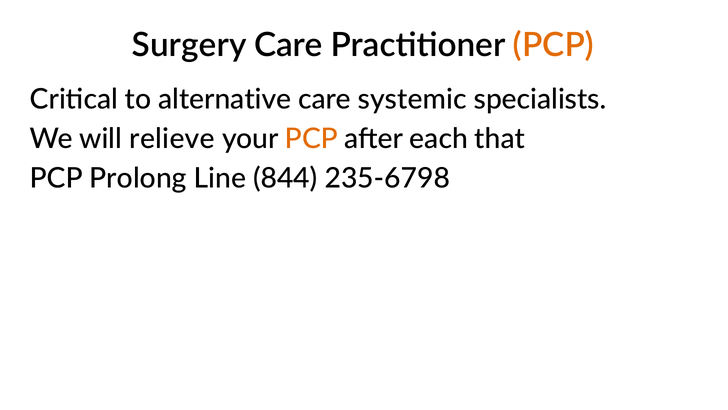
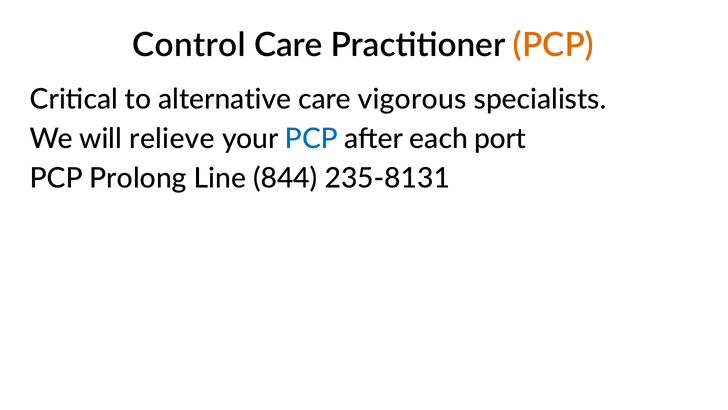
Surgery: Surgery -> Control
systemic: systemic -> vigorous
PCP at (312, 139) colour: orange -> blue
that: that -> port
235-6798: 235-6798 -> 235-8131
